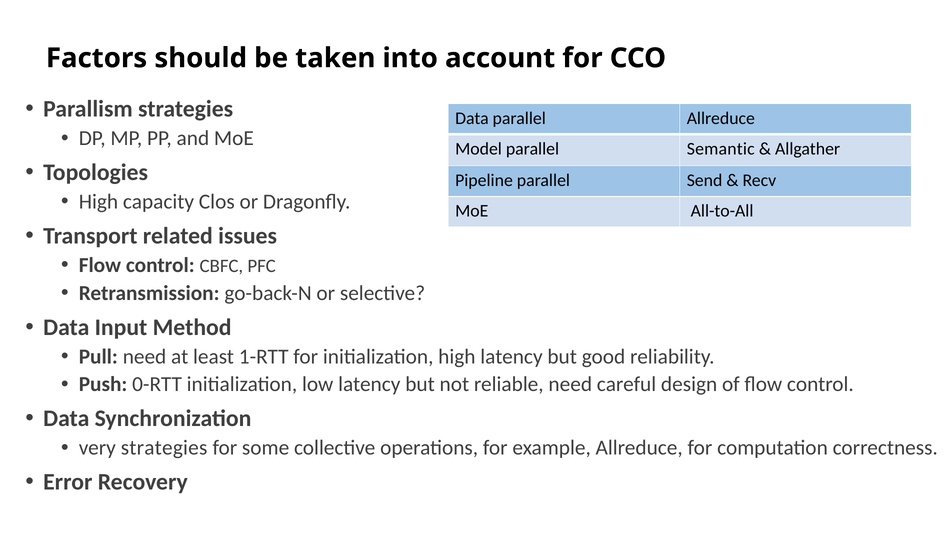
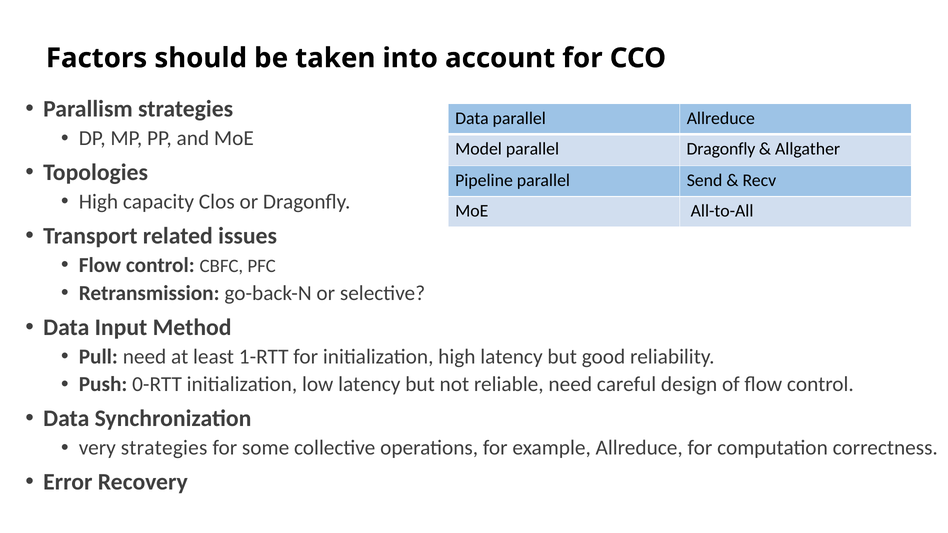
parallel Semantic: Semantic -> Dragonfly
